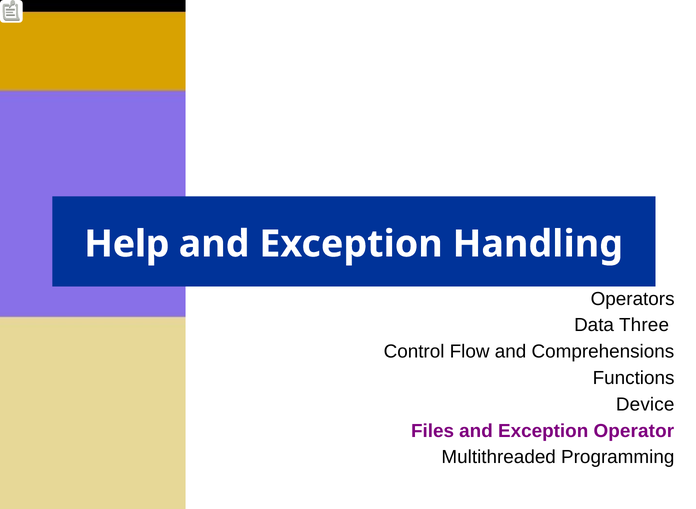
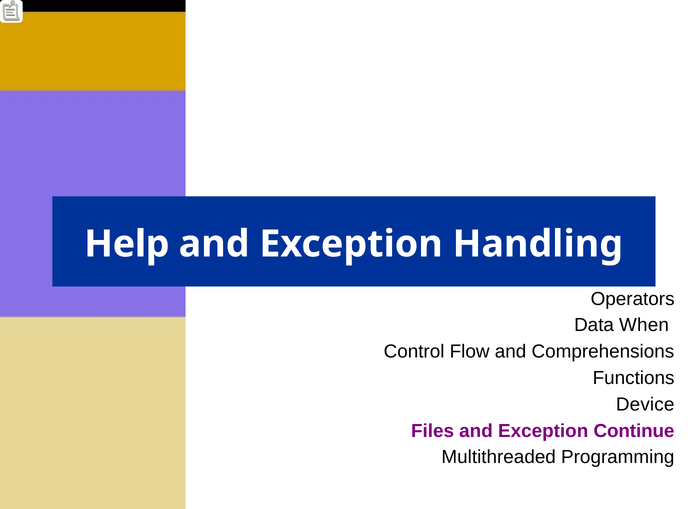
Three: Three -> When
Operator: Operator -> Continue
